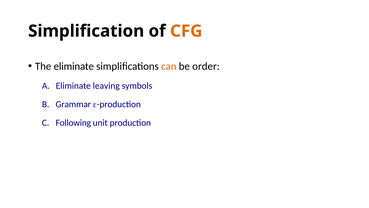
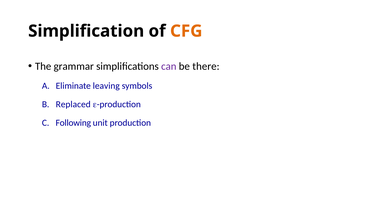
The eliminate: eliminate -> grammar
can colour: orange -> purple
order: order -> there
Grammar: Grammar -> Replaced
